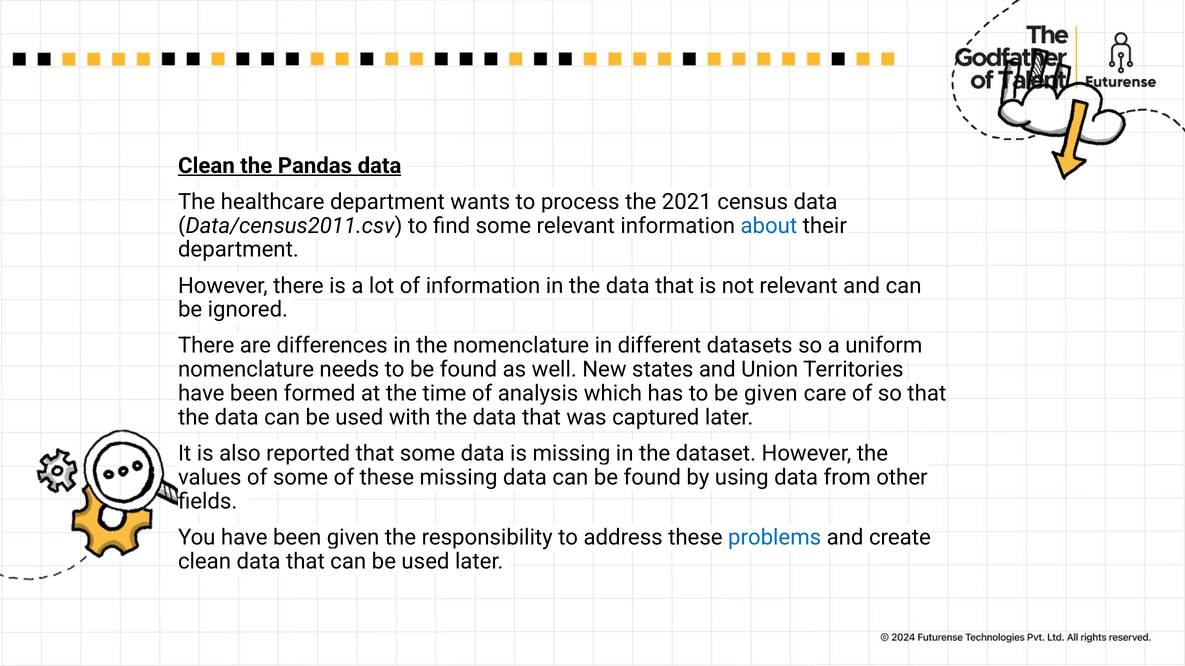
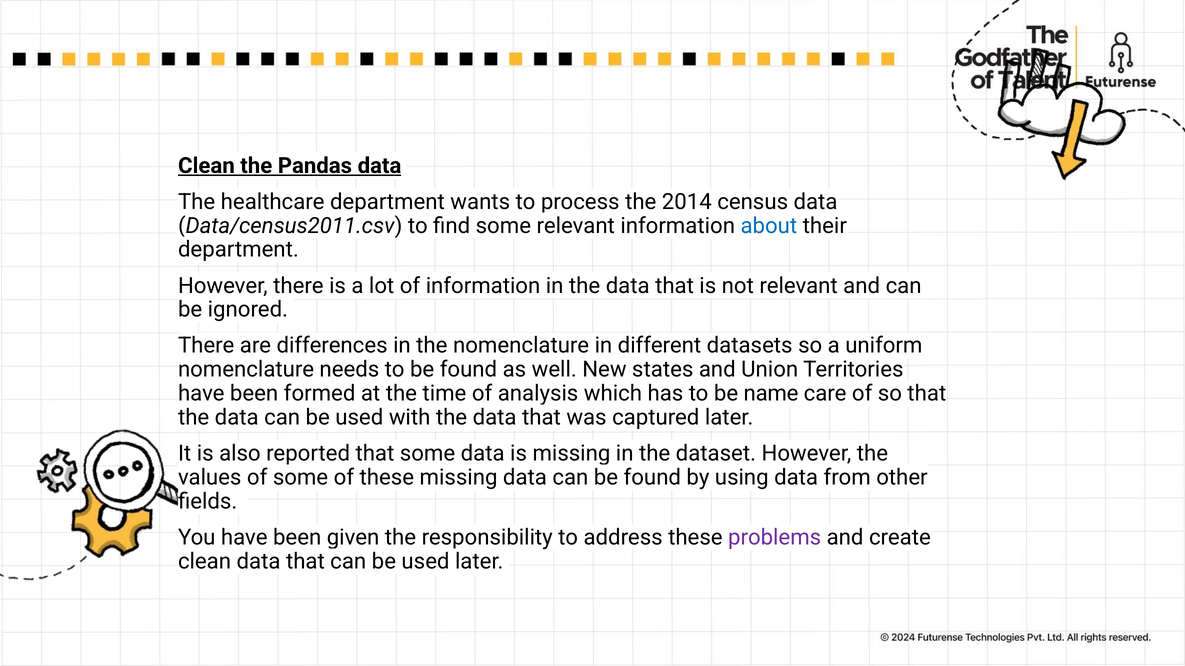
2021: 2021 -> 2014
be given: given -> name
problems colour: blue -> purple
